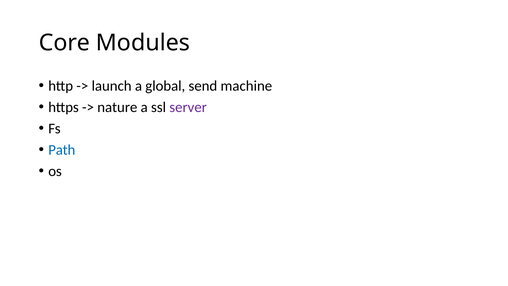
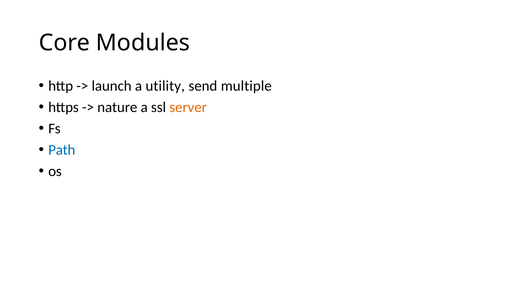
global: global -> utility
machine: machine -> multiple
server colour: purple -> orange
